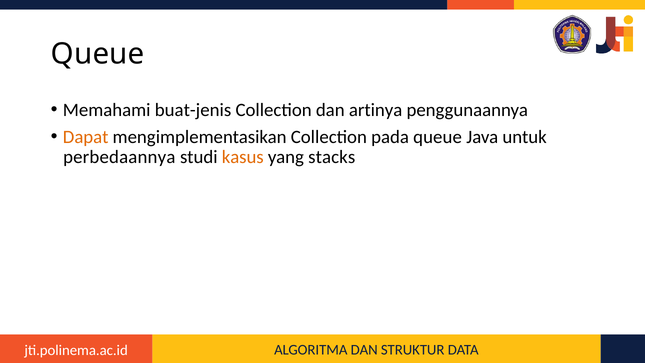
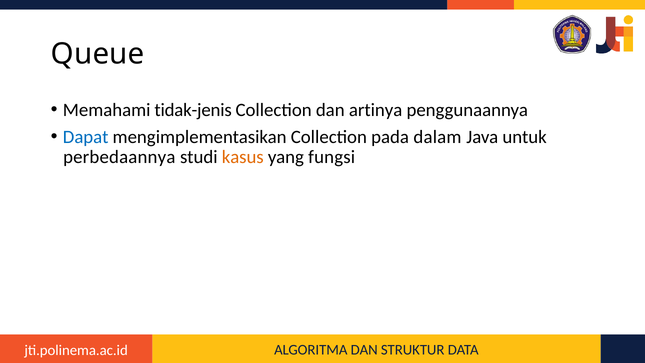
buat-jenis: buat-jenis -> tidak-jenis
Dapat colour: orange -> blue
pada queue: queue -> dalam
stacks: stacks -> fungsi
